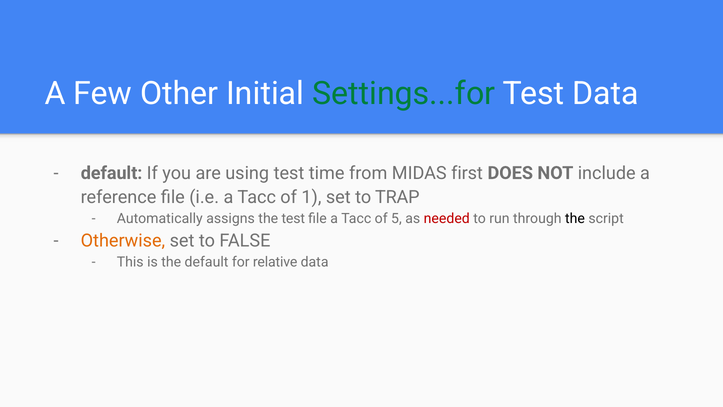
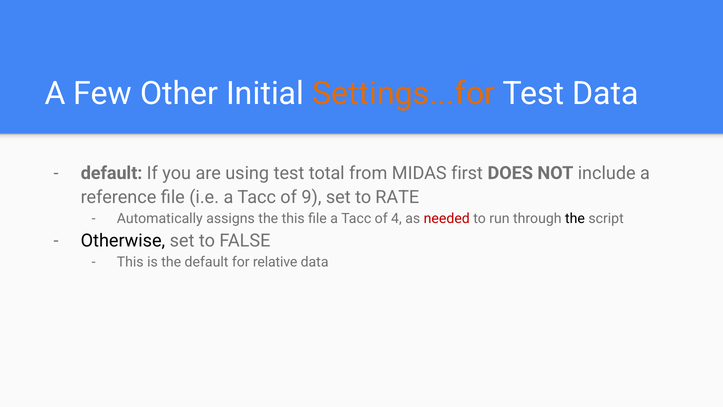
Settings...for colour: green -> orange
time: time -> total
1: 1 -> 9
TRAP: TRAP -> RATE
the test: test -> this
5: 5 -> 4
Otherwise colour: orange -> black
